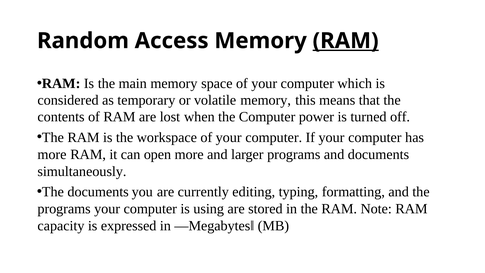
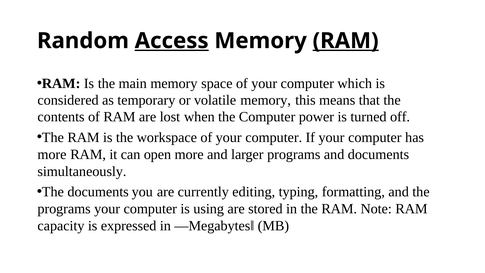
Access underline: none -> present
